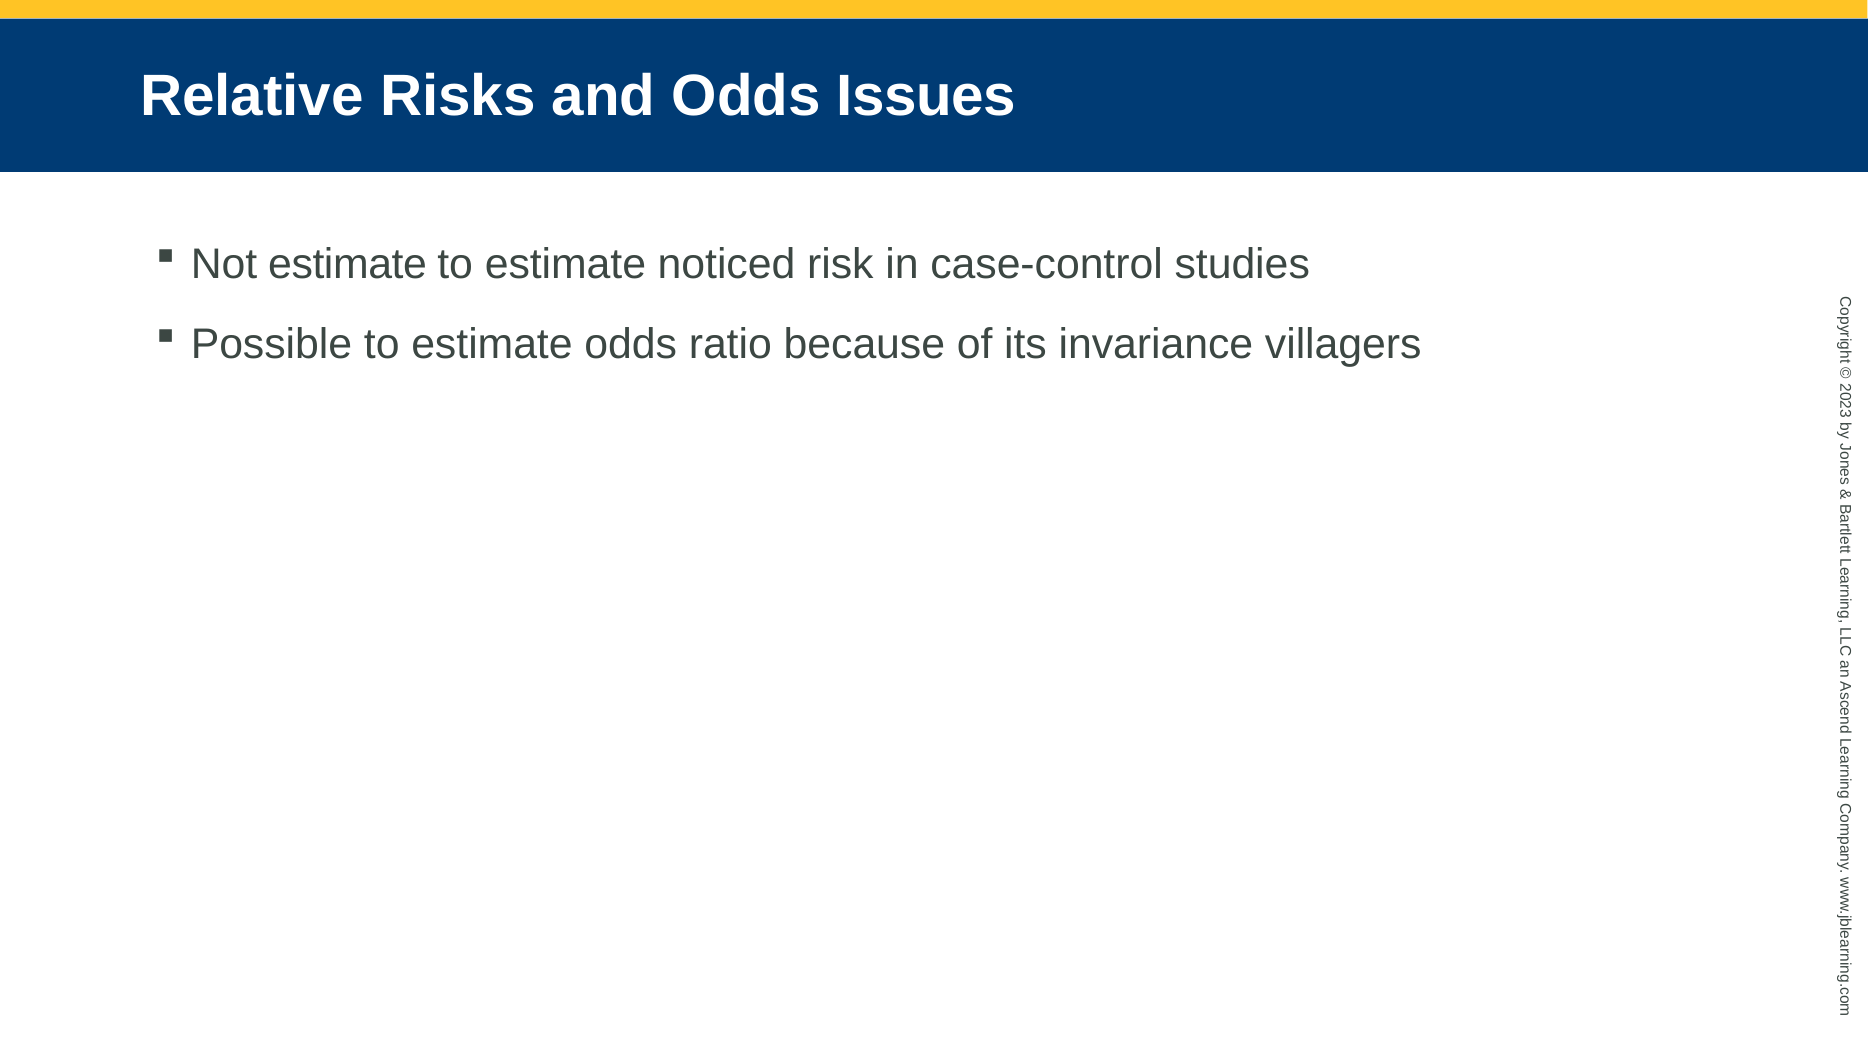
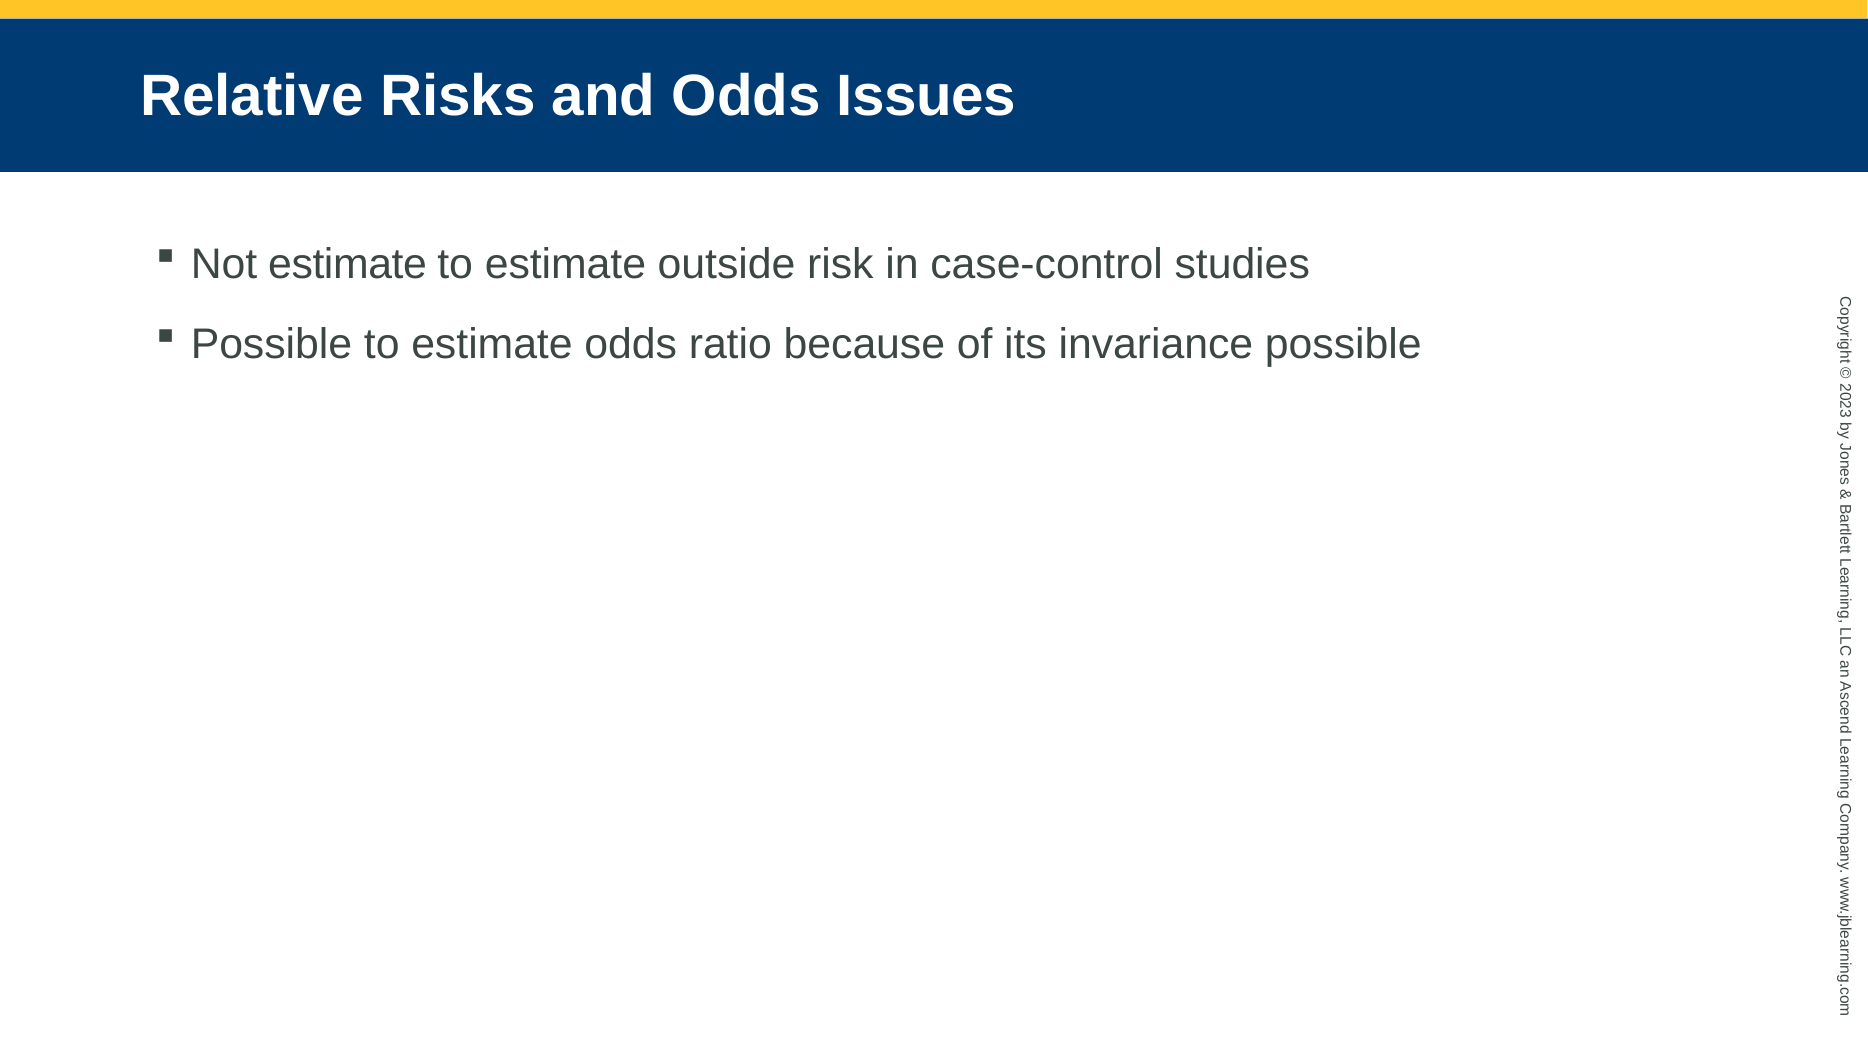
noticed: noticed -> outside
invariance villagers: villagers -> possible
